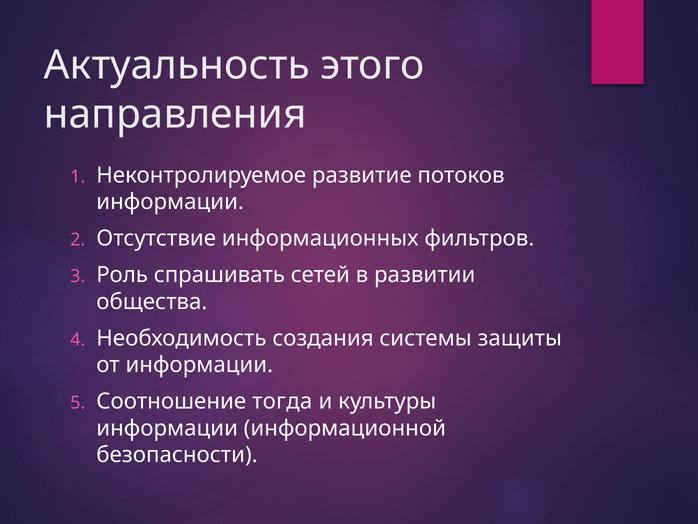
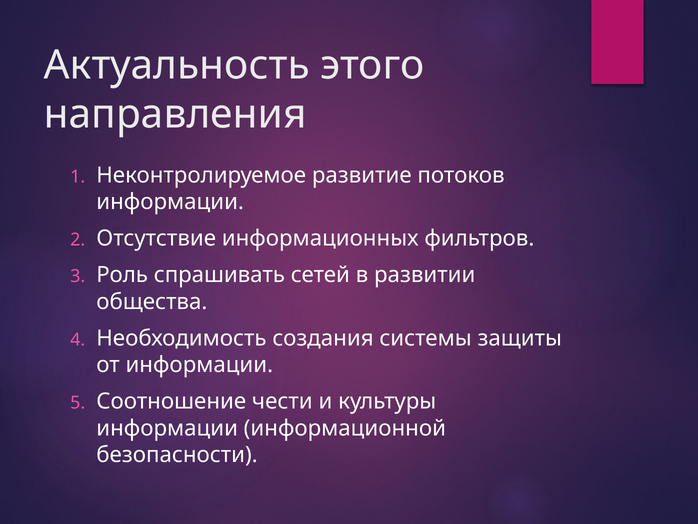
тогда: тогда -> чести
